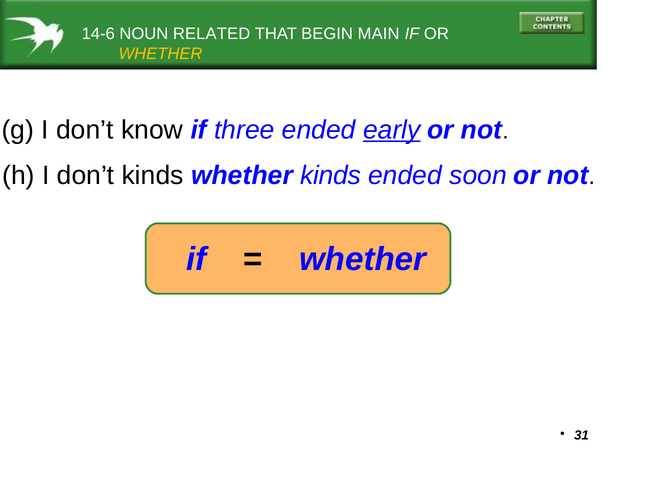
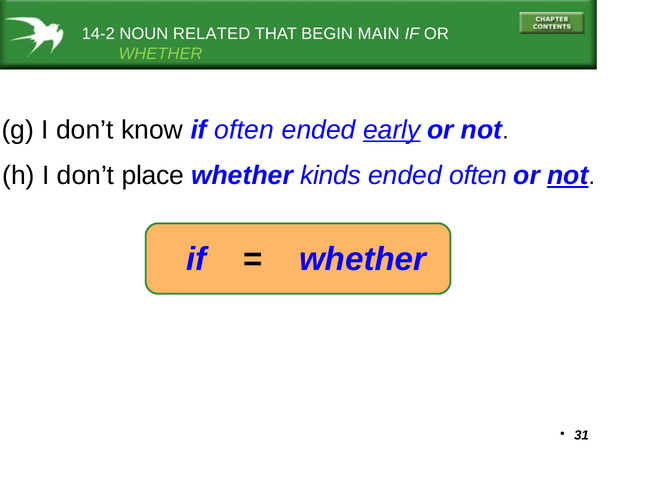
14-6: 14-6 -> 14-2
WHETHER at (160, 54) colour: yellow -> light green
if three: three -> often
don’t kinds: kinds -> place
ended soon: soon -> often
not at (568, 175) underline: none -> present
